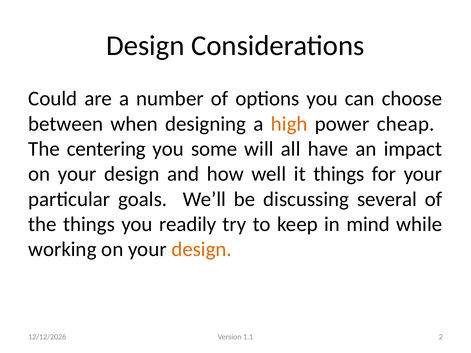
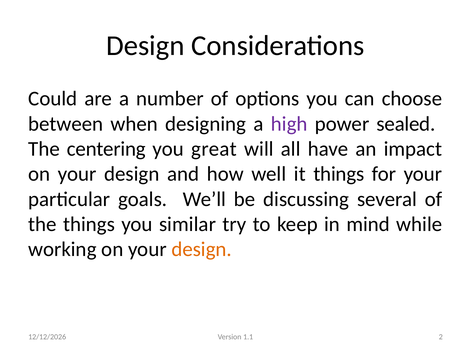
high colour: orange -> purple
cheap: cheap -> sealed
some: some -> great
readily: readily -> similar
